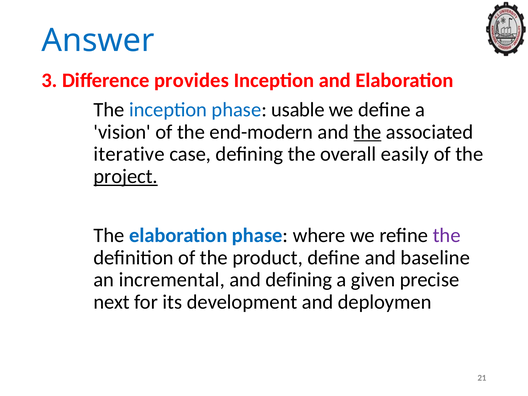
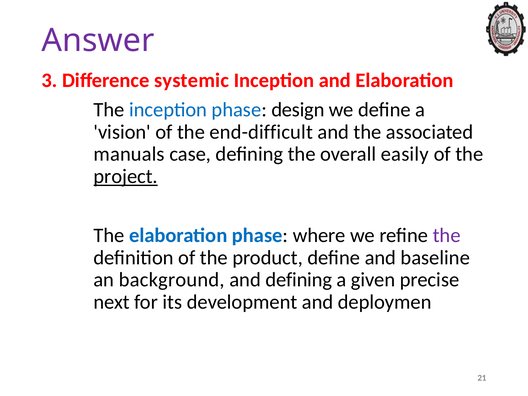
Answer colour: blue -> purple
provides: provides -> systemic
usable: usable -> design
end-modern: end-modern -> end-difficult
the at (367, 132) underline: present -> none
iterative: iterative -> manuals
incremental: incremental -> background
